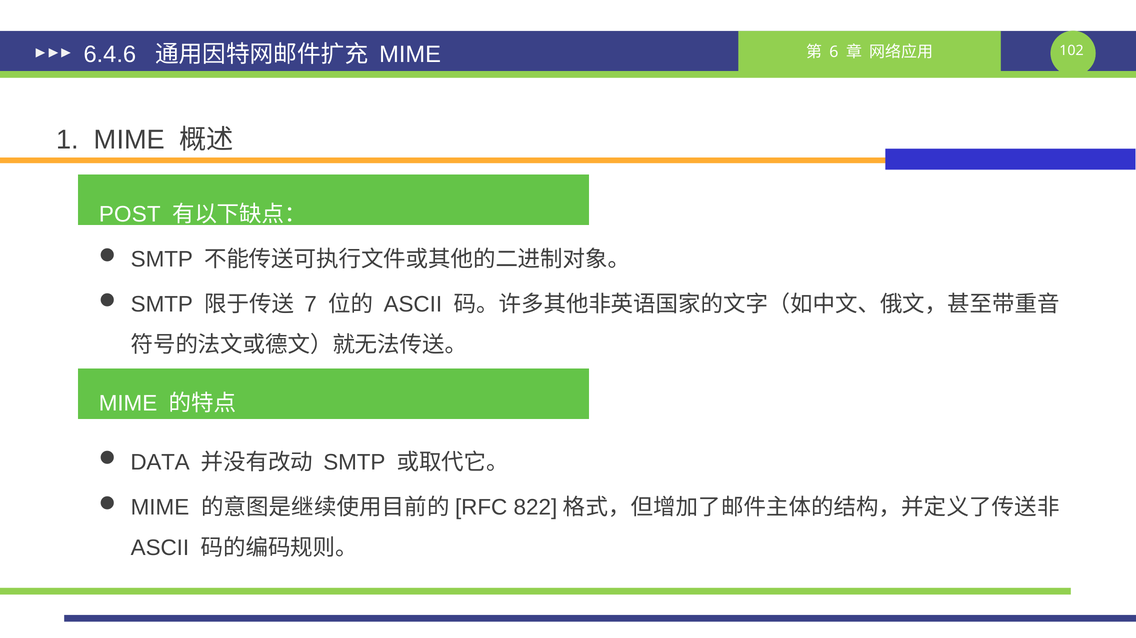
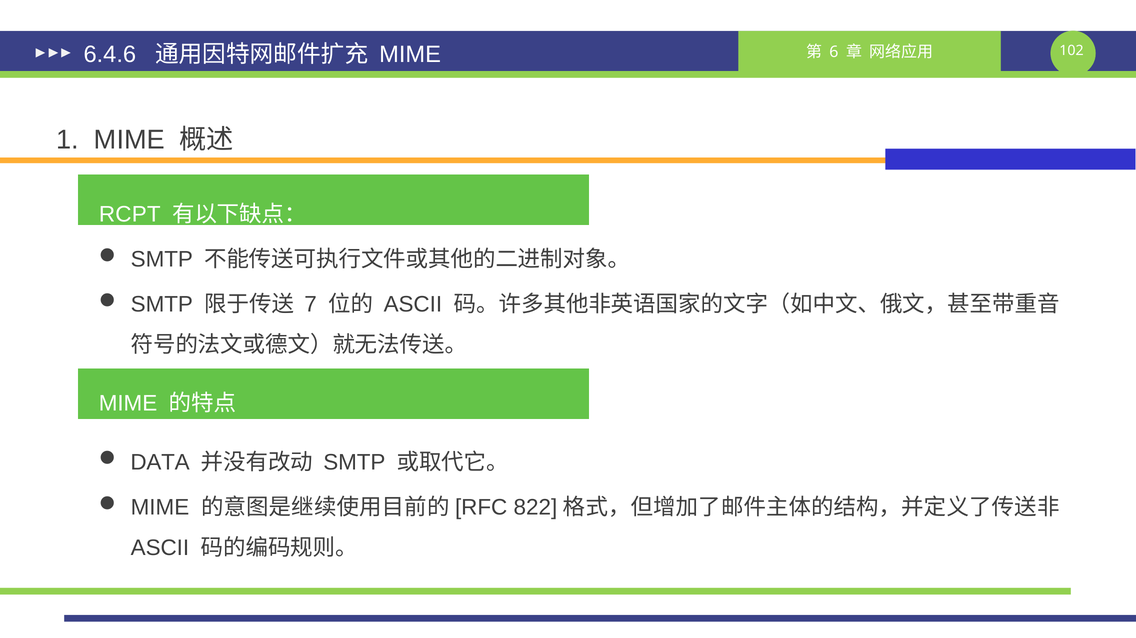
POST: POST -> RCPT
